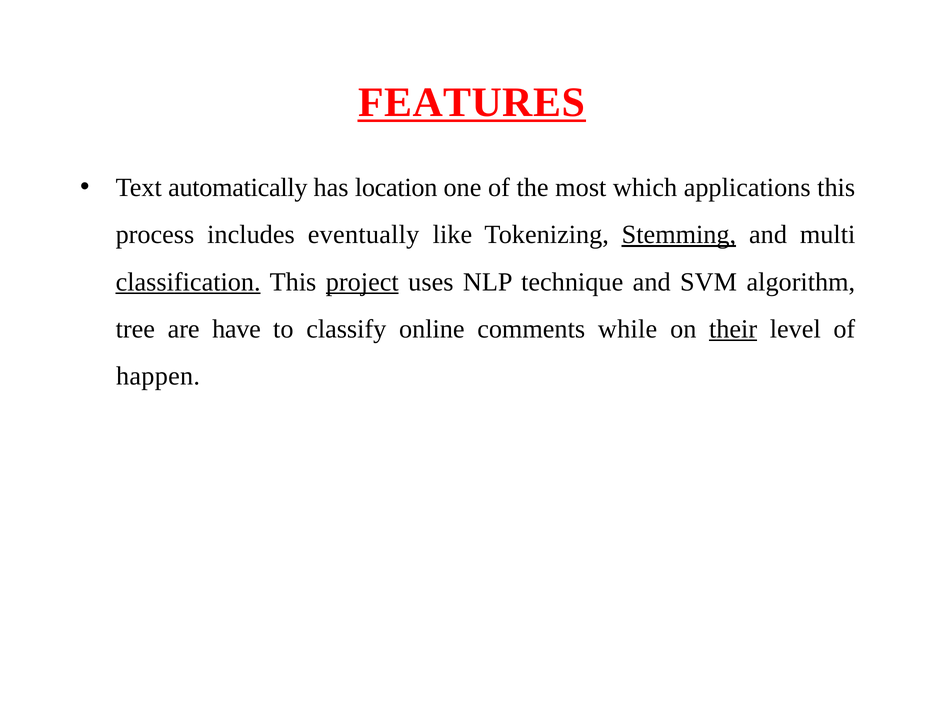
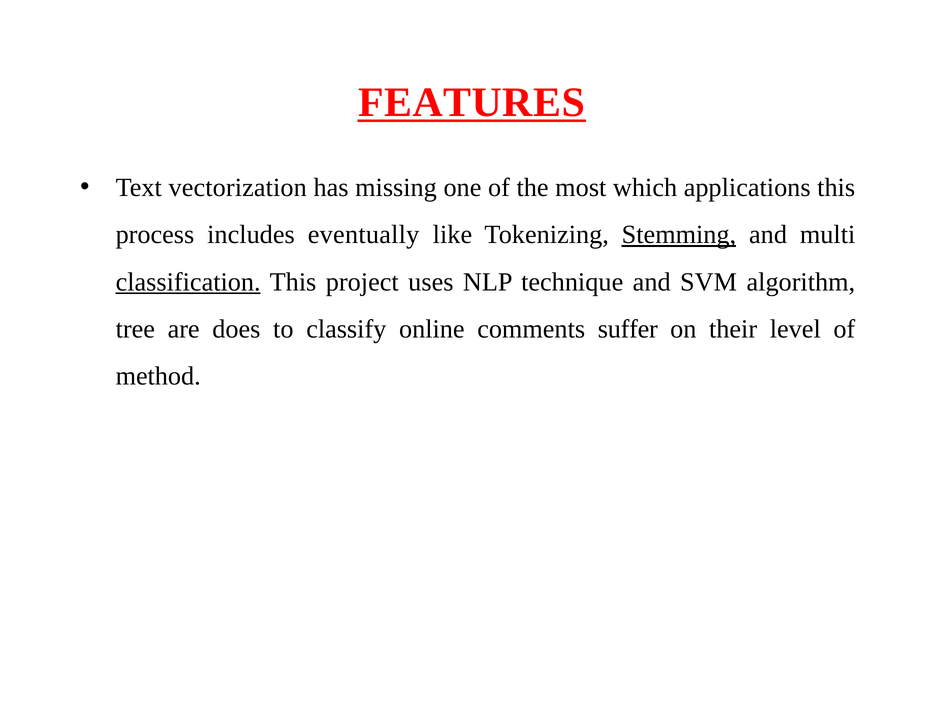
automatically: automatically -> vectorization
location: location -> missing
project underline: present -> none
have: have -> does
while: while -> suffer
their underline: present -> none
happen: happen -> method
